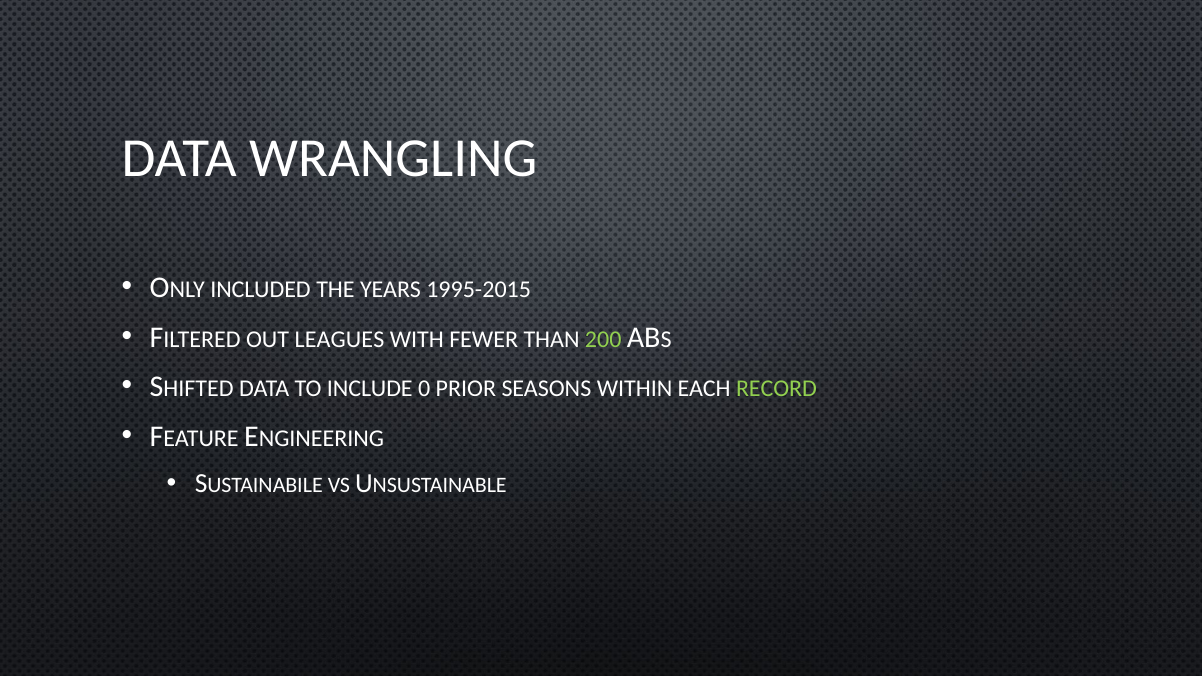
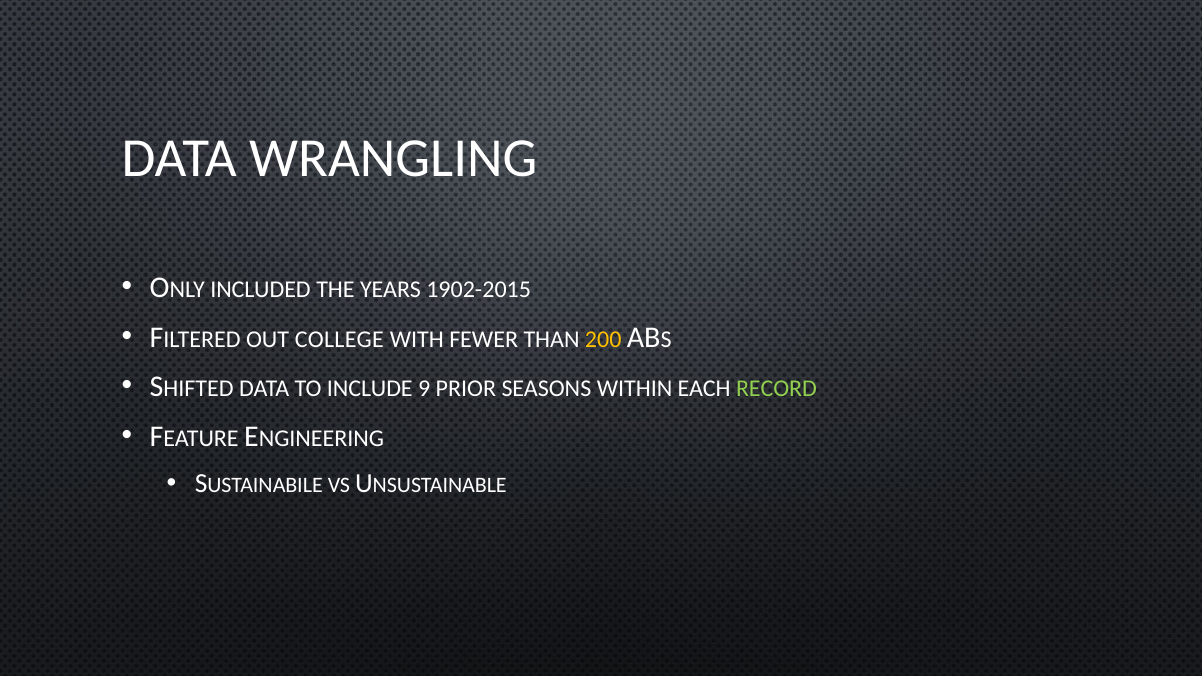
1995-2015: 1995-2015 -> 1902-2015
LEAGUES: LEAGUES -> COLLEGE
200 colour: light green -> yellow
0: 0 -> 9
